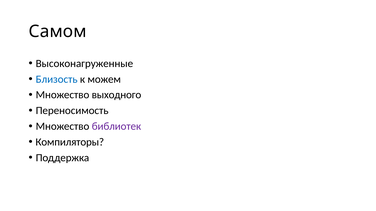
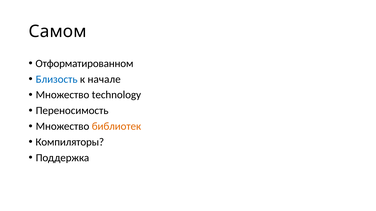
Высоконагруженные: Высоконагруженные -> Отформатированном
можем: можем -> начале
выходного: выходного -> technology
библиотек colour: purple -> orange
